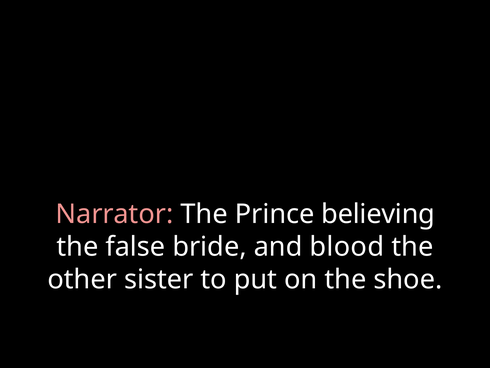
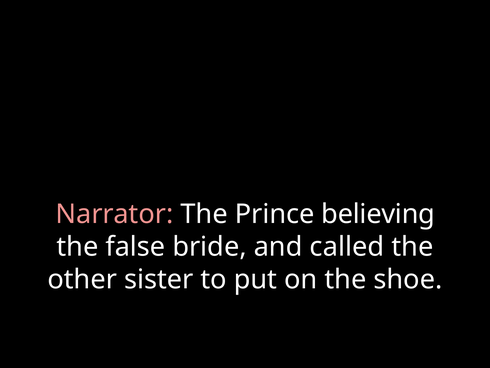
blood: blood -> called
